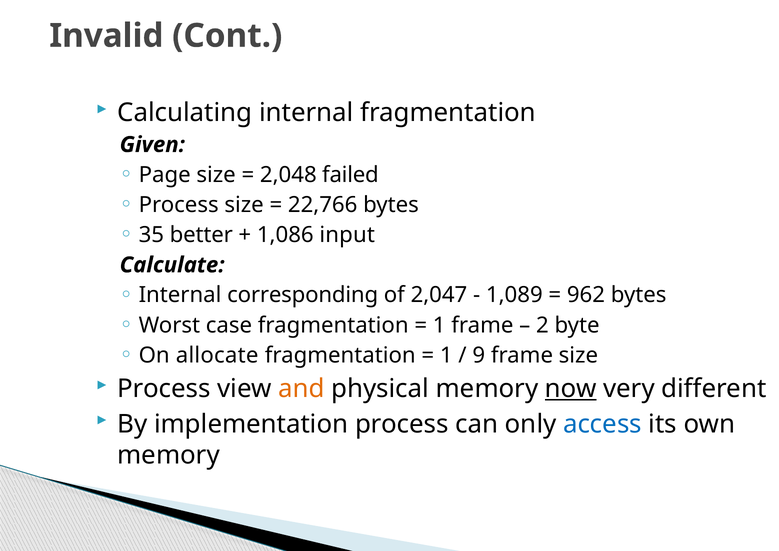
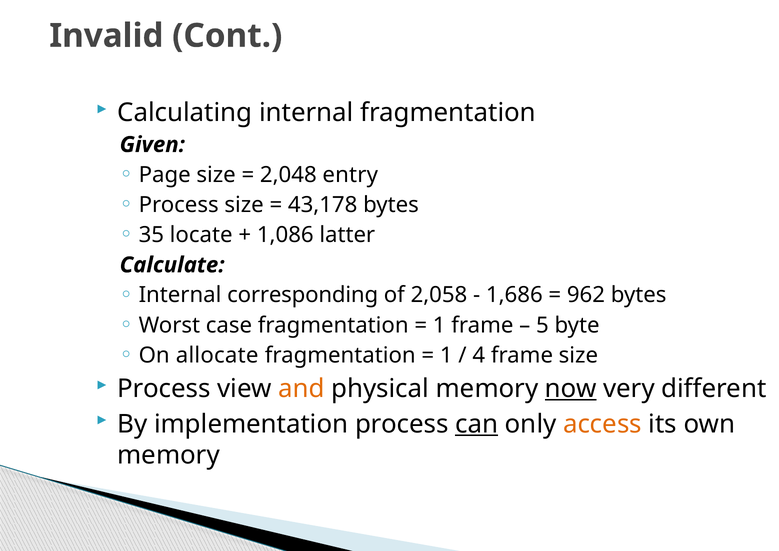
failed: failed -> entry
22,766: 22,766 -> 43,178
better: better -> locate
input: input -> latter
2,047: 2,047 -> 2,058
1,089: 1,089 -> 1,686
2: 2 -> 5
9: 9 -> 4
can underline: none -> present
access colour: blue -> orange
